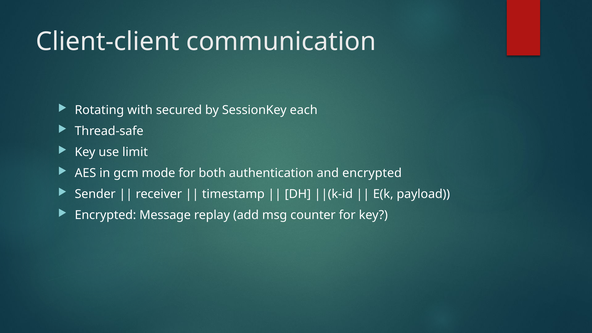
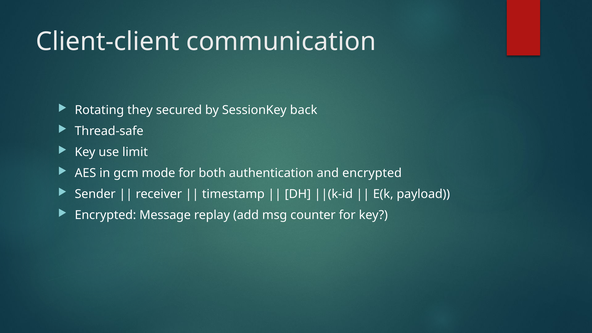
with: with -> they
each: each -> back
